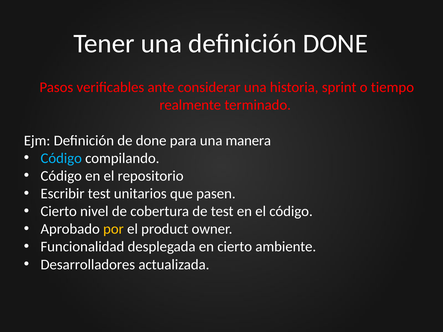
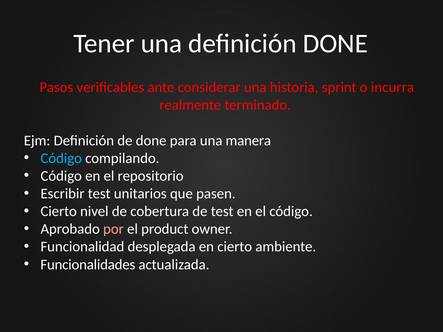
tiempo: tiempo -> incurra
por colour: yellow -> pink
Desarrolladores: Desarrolladores -> Funcionalidades
